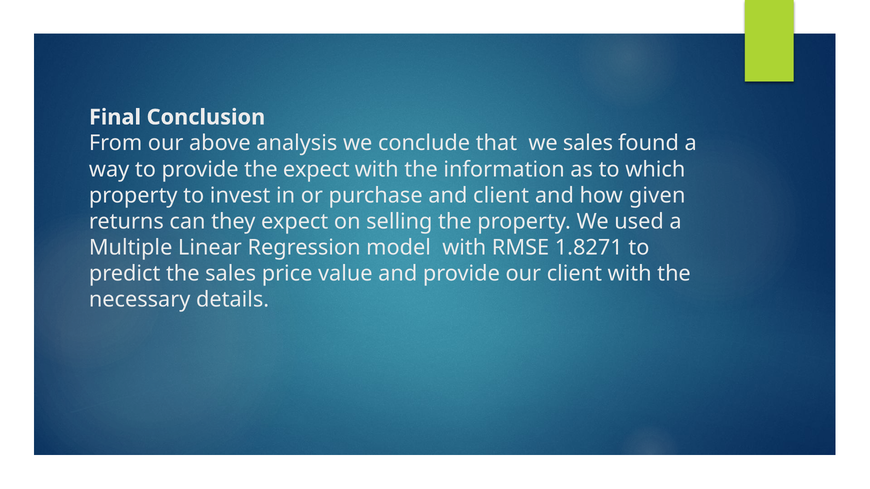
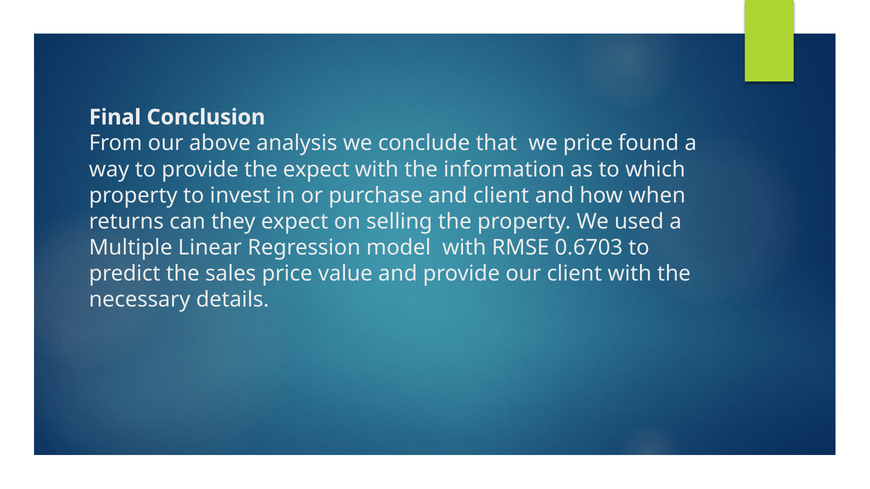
we sales: sales -> price
given: given -> when
1.8271: 1.8271 -> 0.6703
